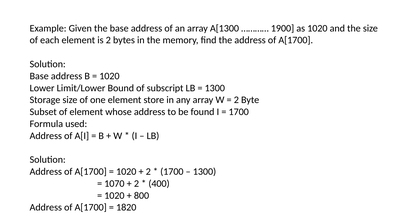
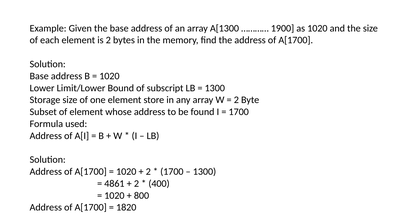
1070: 1070 -> 4861
